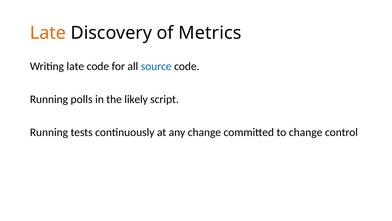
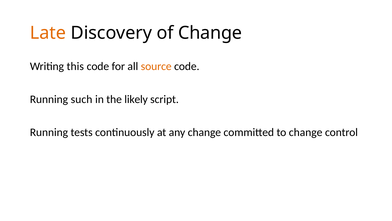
of Metrics: Metrics -> Change
Writing late: late -> this
source colour: blue -> orange
polls: polls -> such
